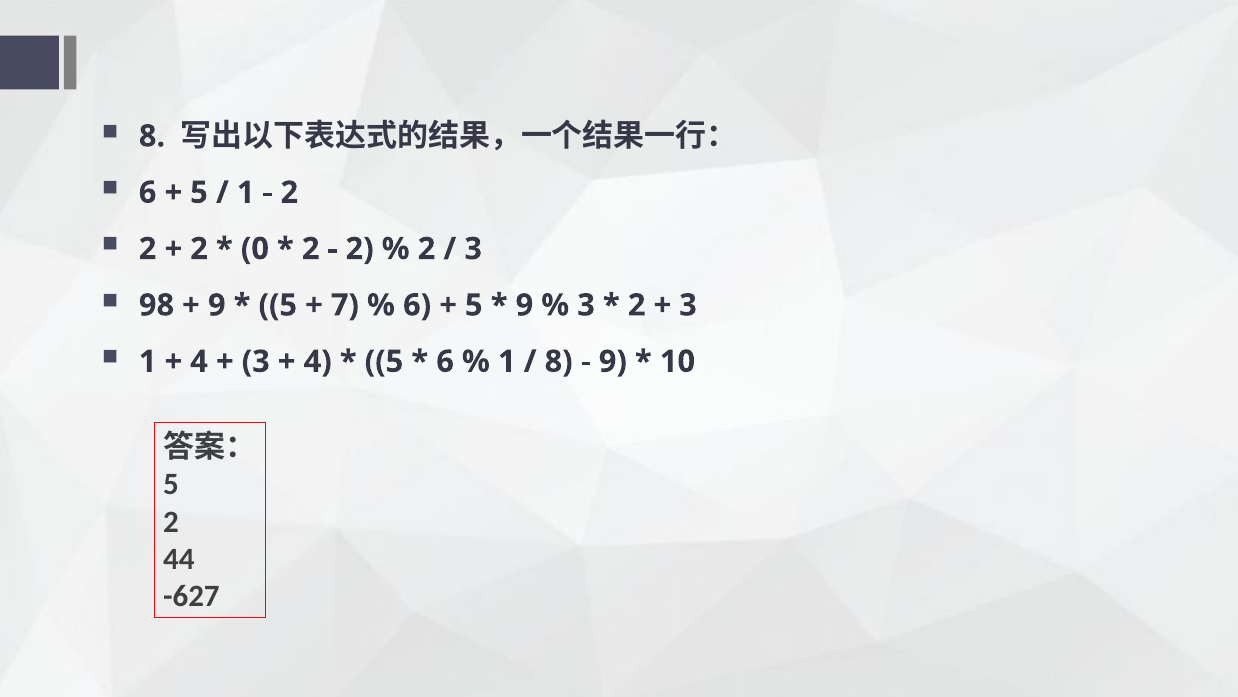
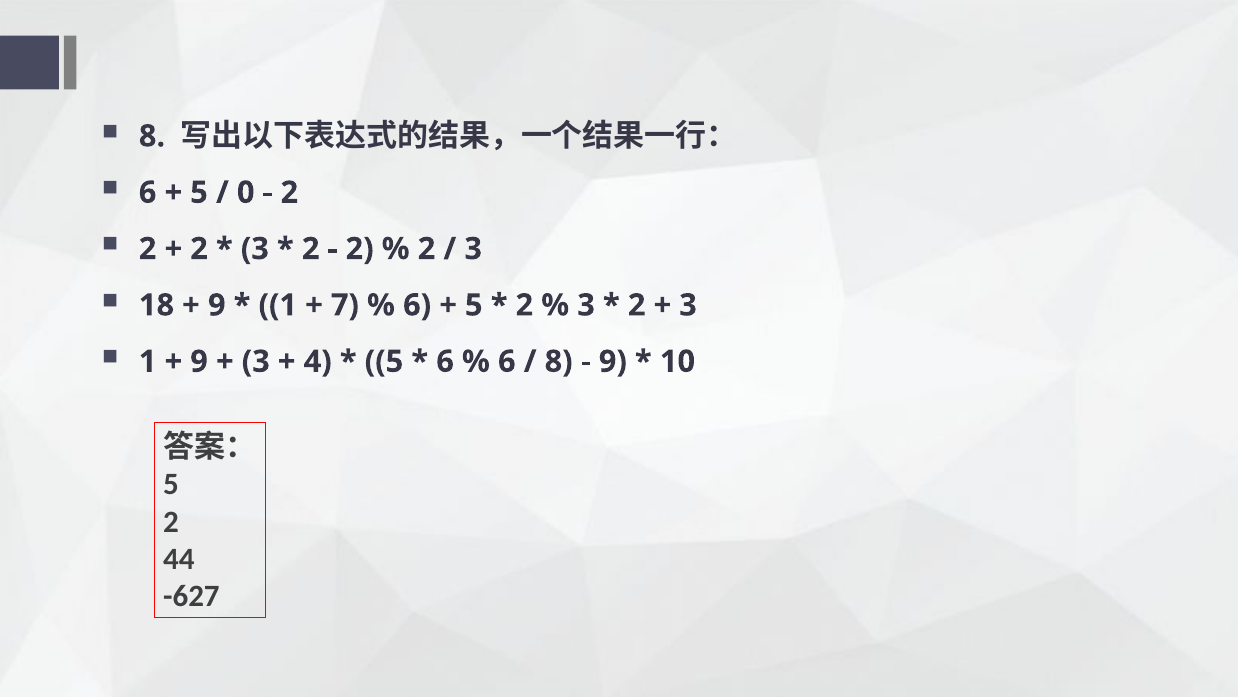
1 at (246, 192): 1 -> 0
0 at (255, 249): 0 -> 3
98: 98 -> 18
5 at (278, 305): 5 -> 1
9 at (524, 305): 9 -> 2
4 at (199, 361): 4 -> 9
1 at (507, 361): 1 -> 6
